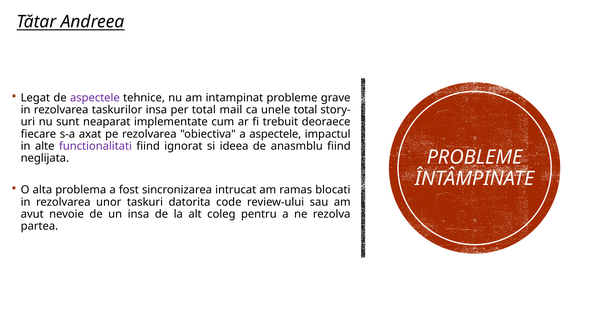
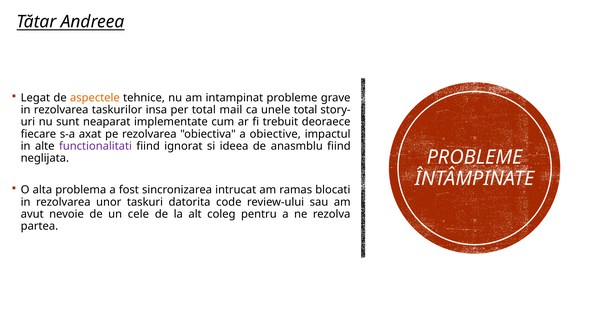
aspectele at (95, 98) colour: purple -> orange
a aspectele: aspectele -> obiective
un insa: insa -> cele
